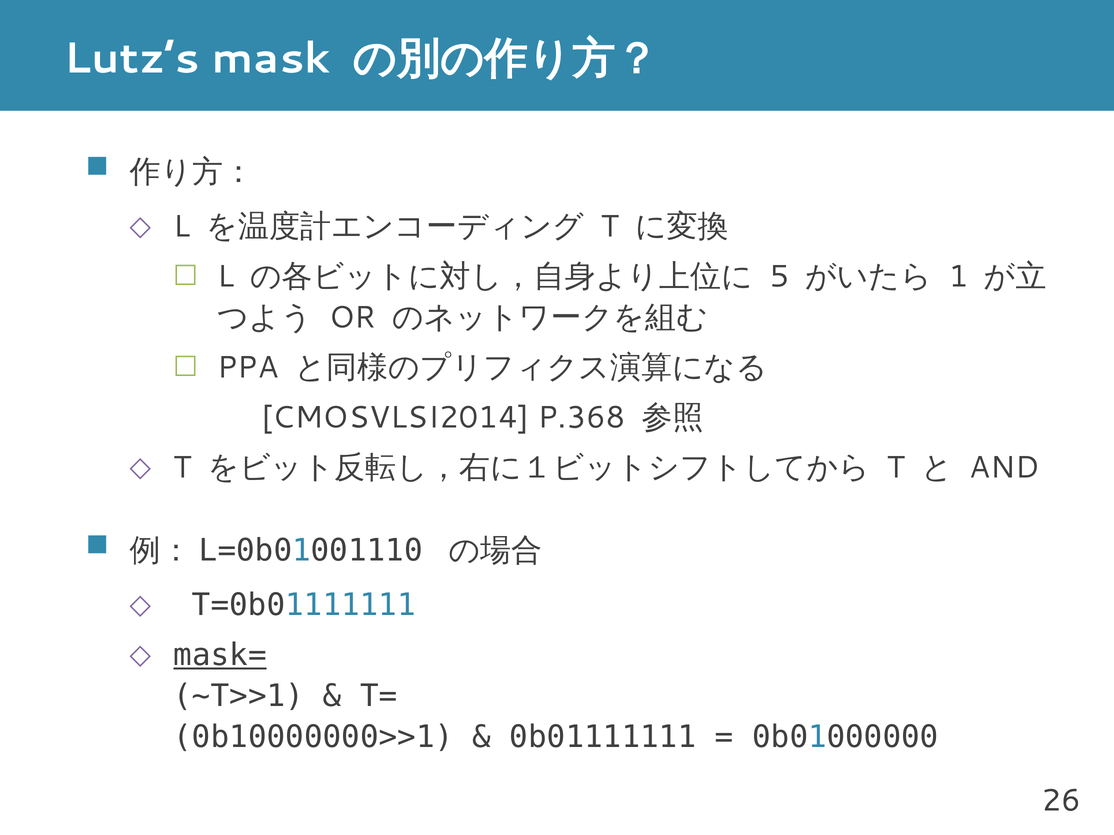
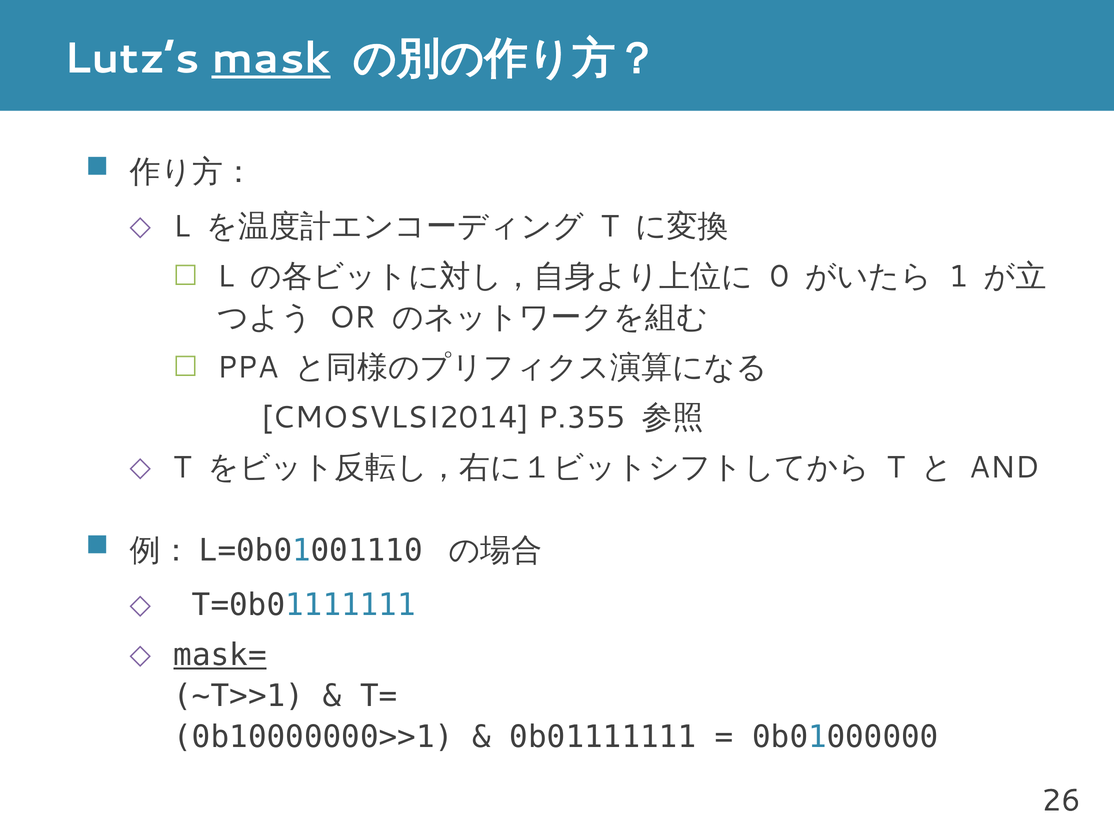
mask underline: none -> present
5: 5 -> 0
P.368: P.368 -> P.355
